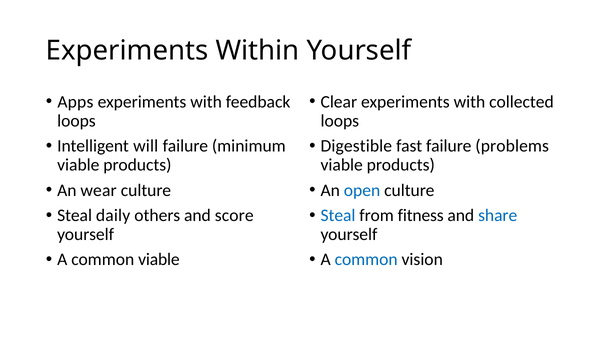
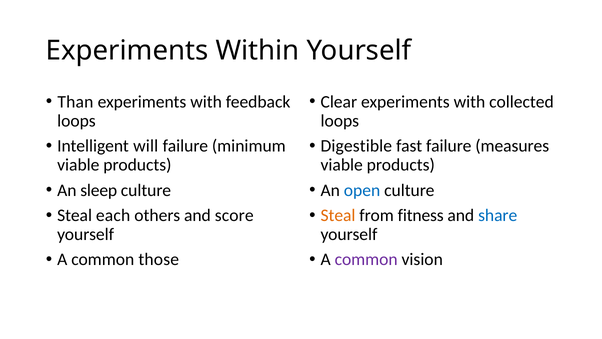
Apps: Apps -> Than
problems: problems -> measures
wear: wear -> sleep
daily: daily -> each
Steal at (338, 215) colour: blue -> orange
common viable: viable -> those
common at (366, 259) colour: blue -> purple
